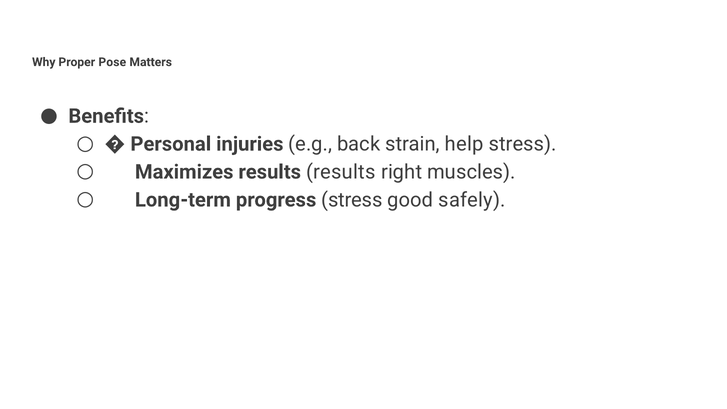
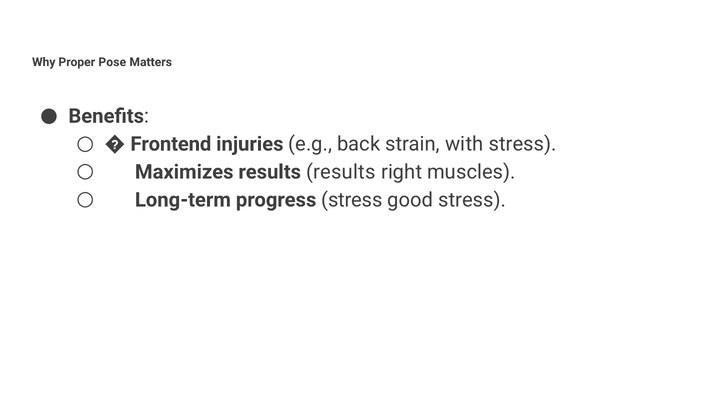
Personal: Personal -> Frontend
help: help -> with
good safely: safely -> stress
